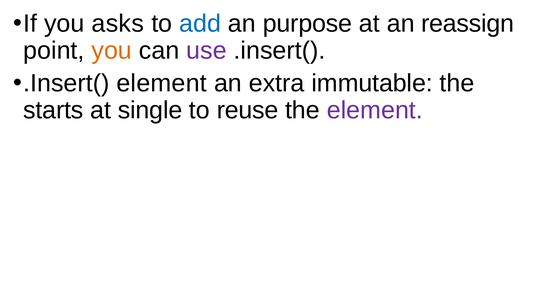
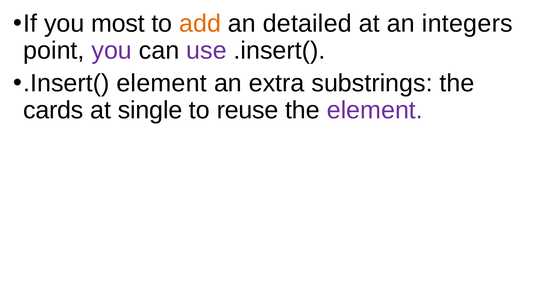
asks: asks -> most
add colour: blue -> orange
purpose: purpose -> detailed
reassign: reassign -> integers
you at (112, 51) colour: orange -> purple
immutable: immutable -> substrings
starts: starts -> cards
